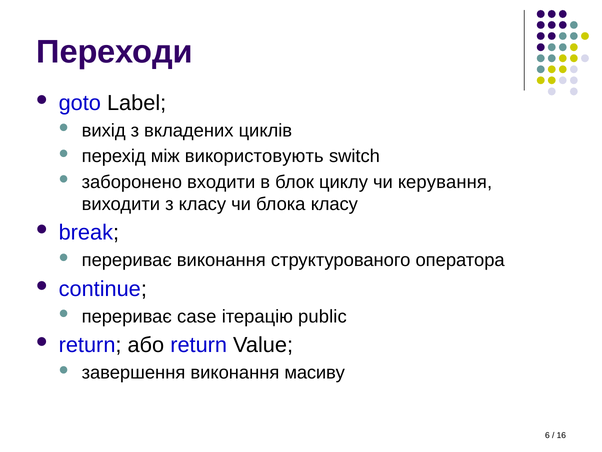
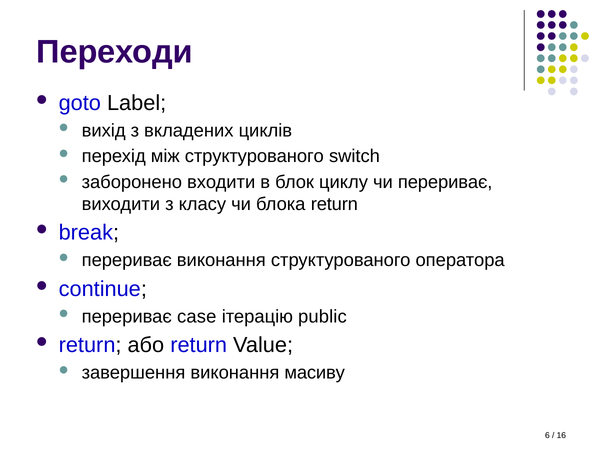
між використовують: використовують -> структурованого
чи керування: керування -> перериває
блока класу: класу -> return
